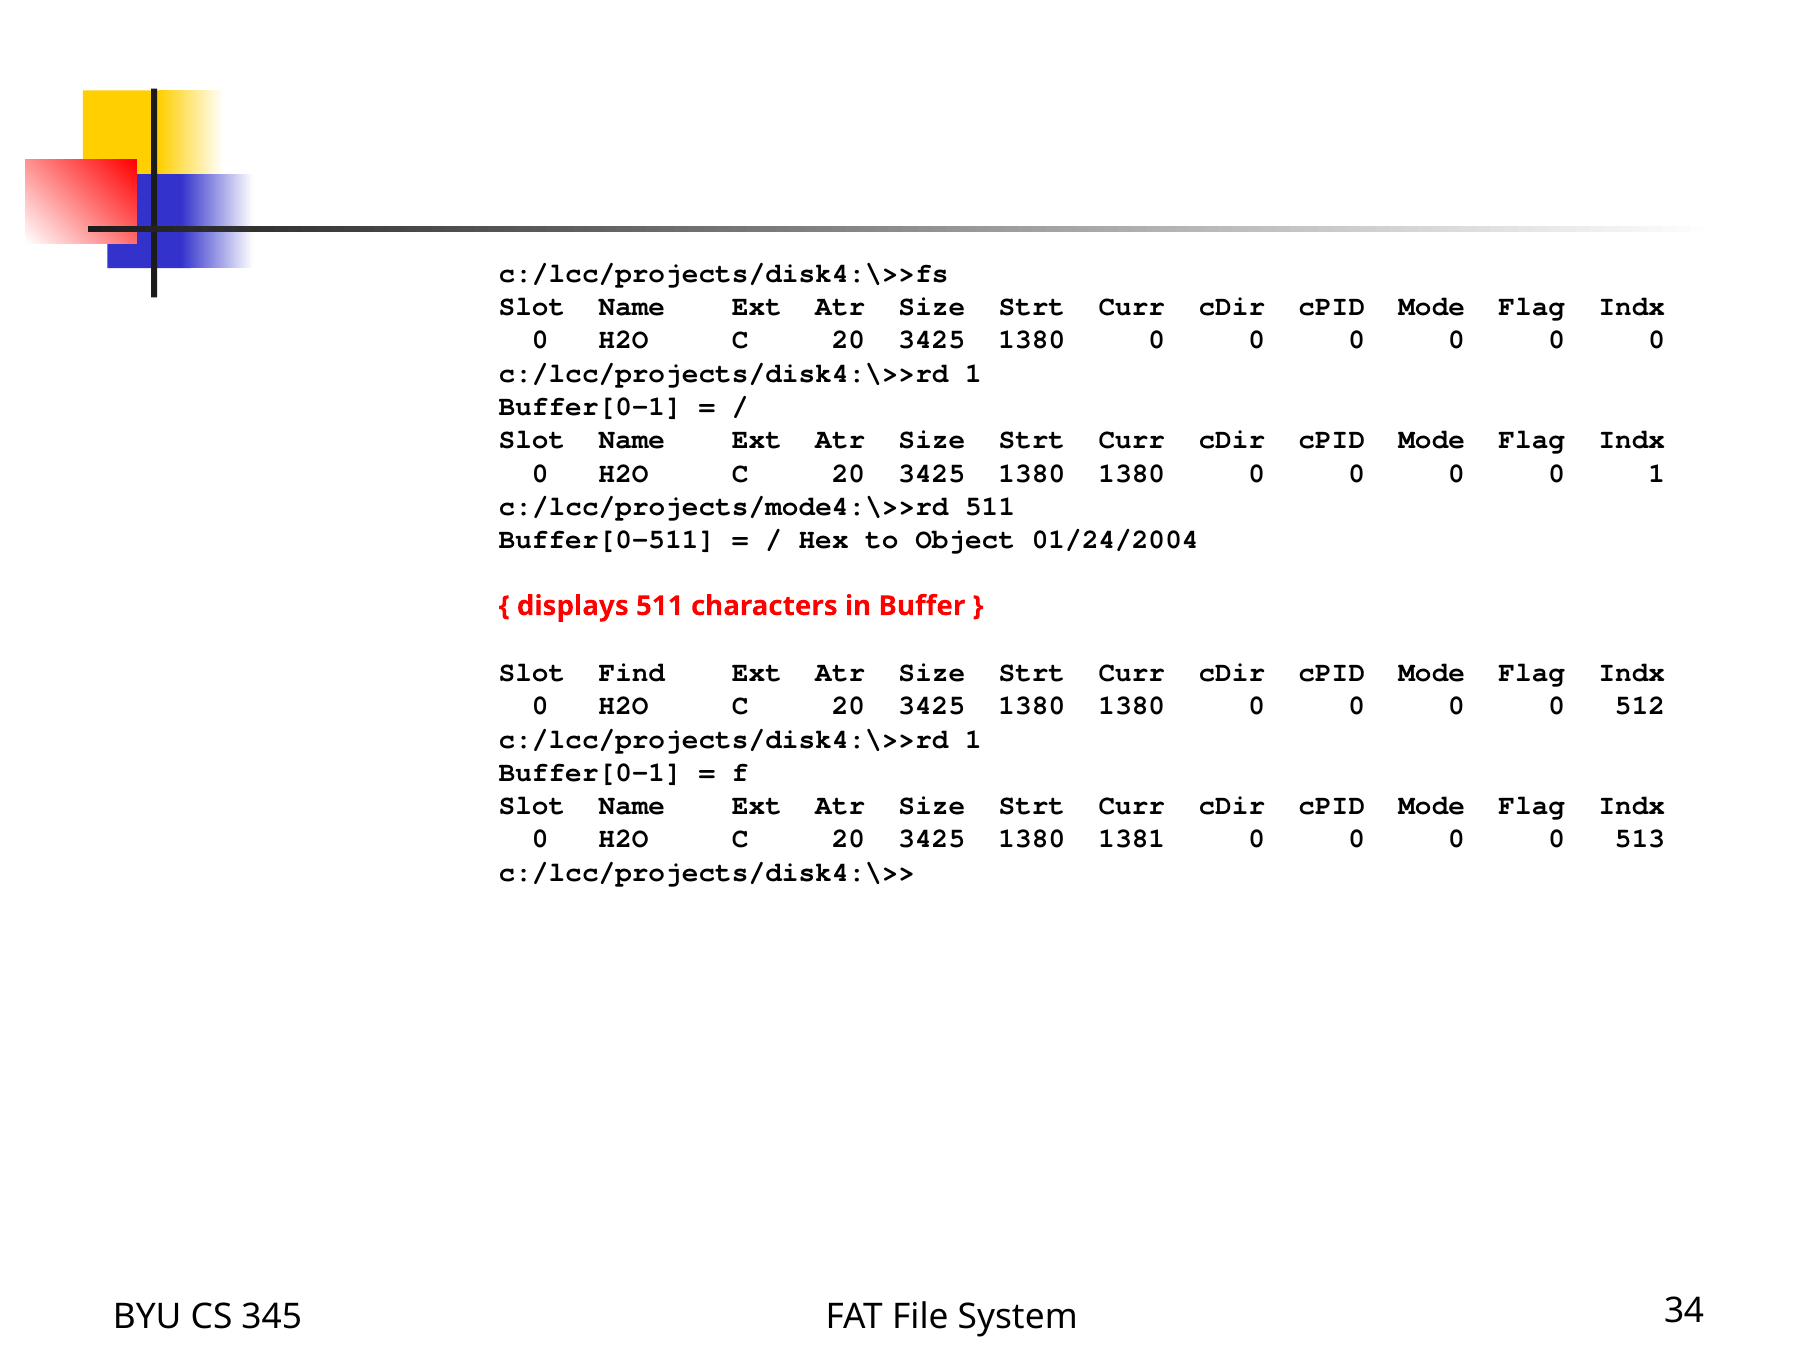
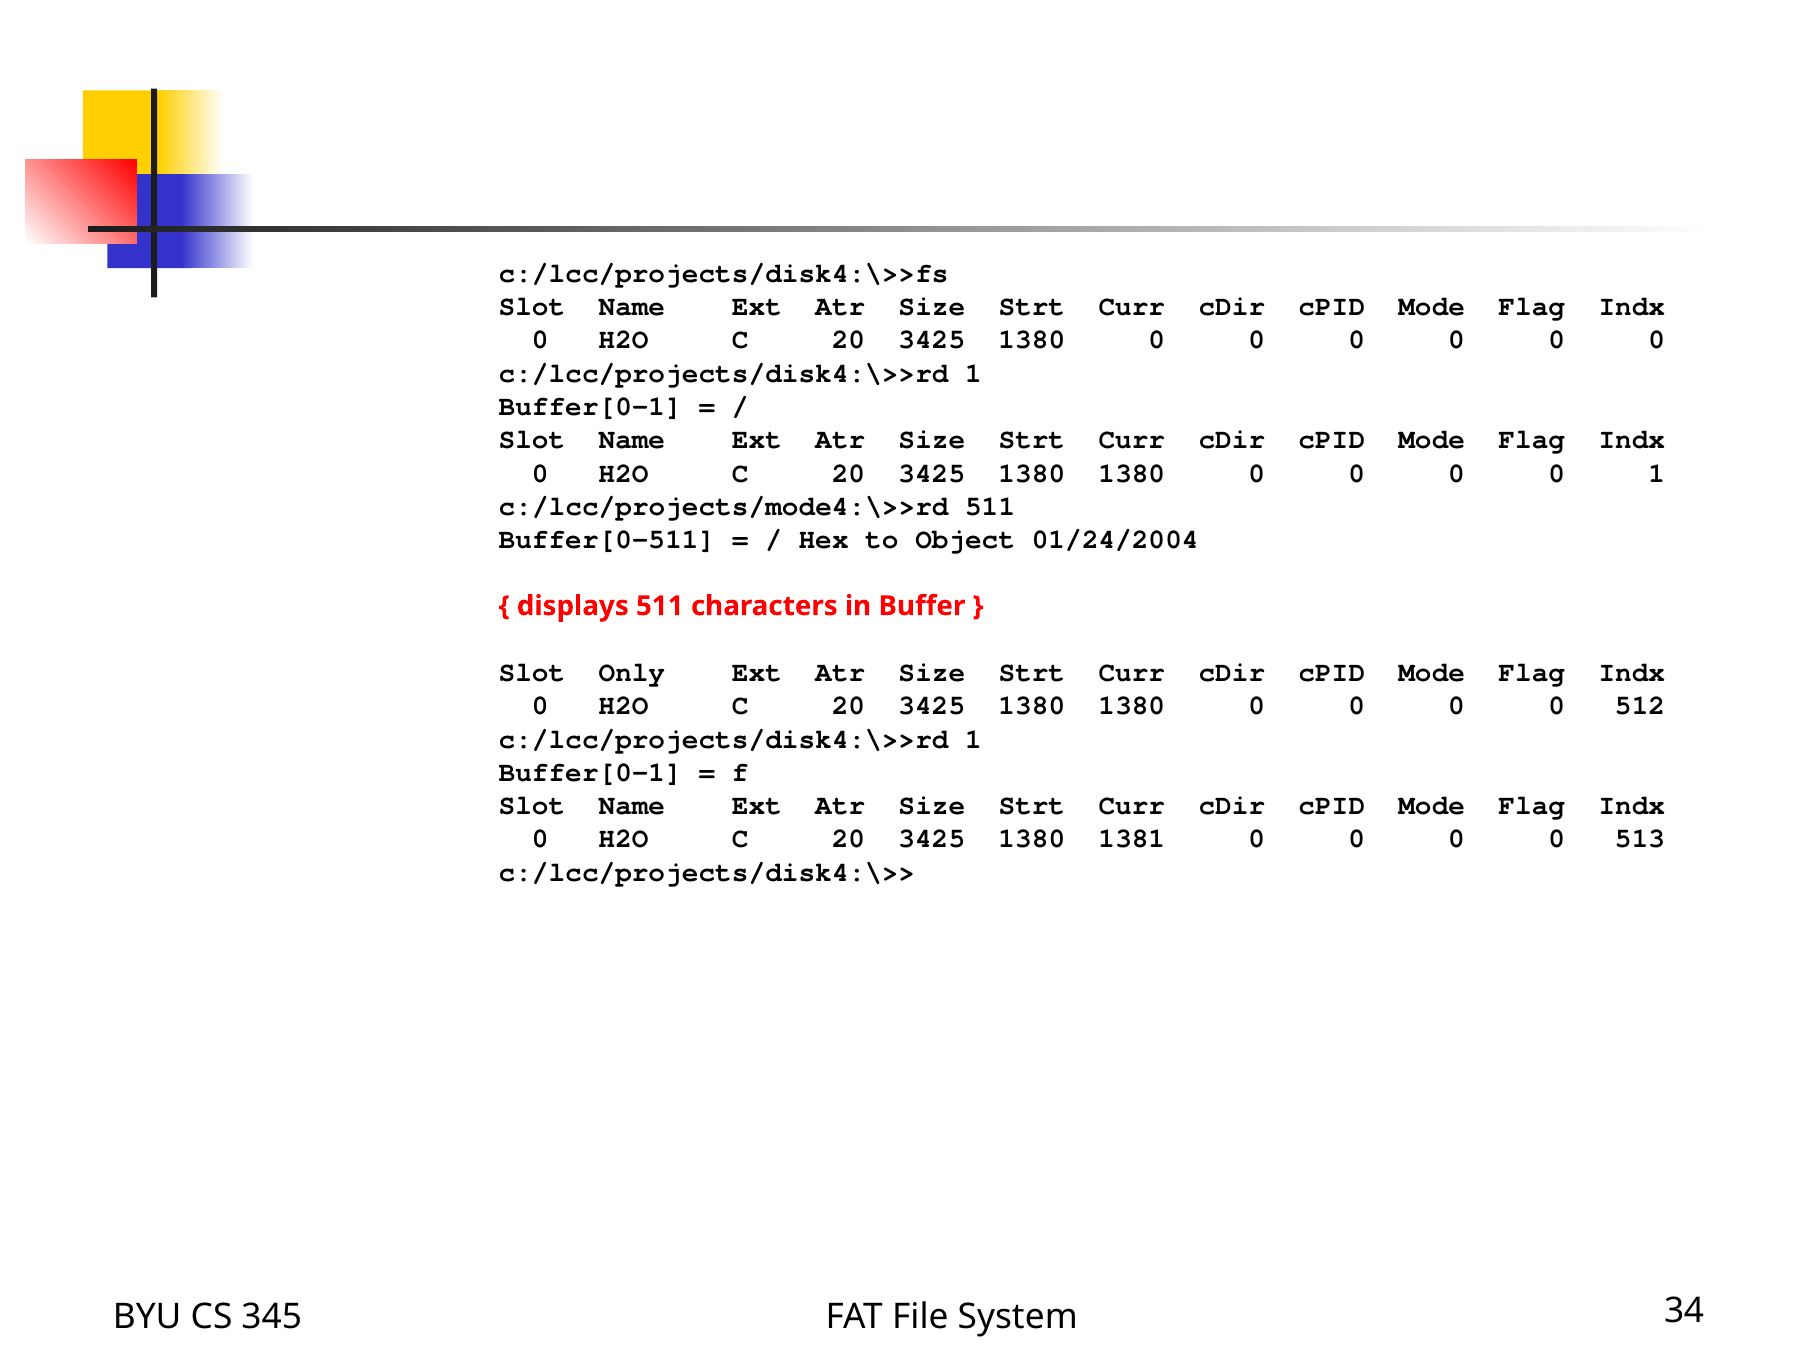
Find: Find -> Only
